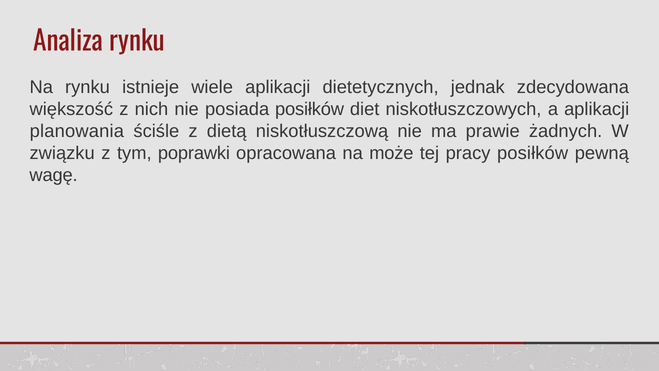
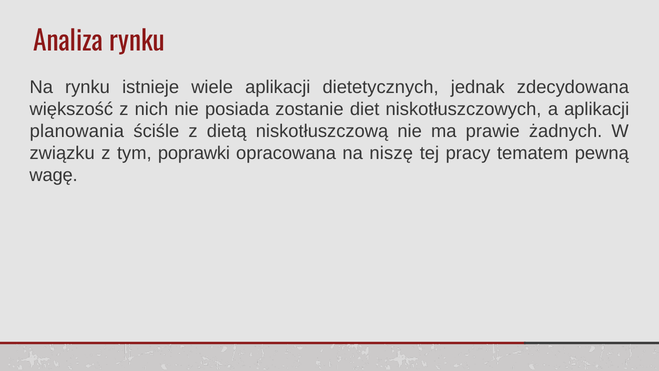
posiada posiłków: posiłków -> zostanie
może: może -> niszę
pracy posiłków: posiłków -> tematem
